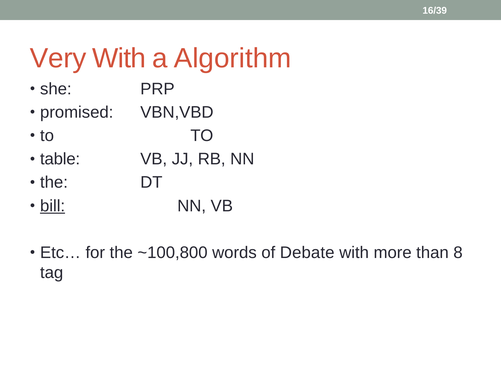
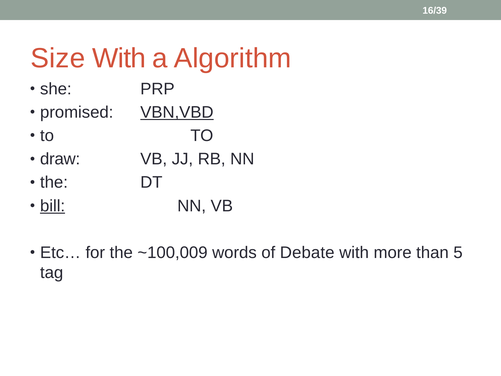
Very: Very -> Size
VBN,VBD underline: none -> present
table: table -> draw
~100,800: ~100,800 -> ~100,009
8: 8 -> 5
